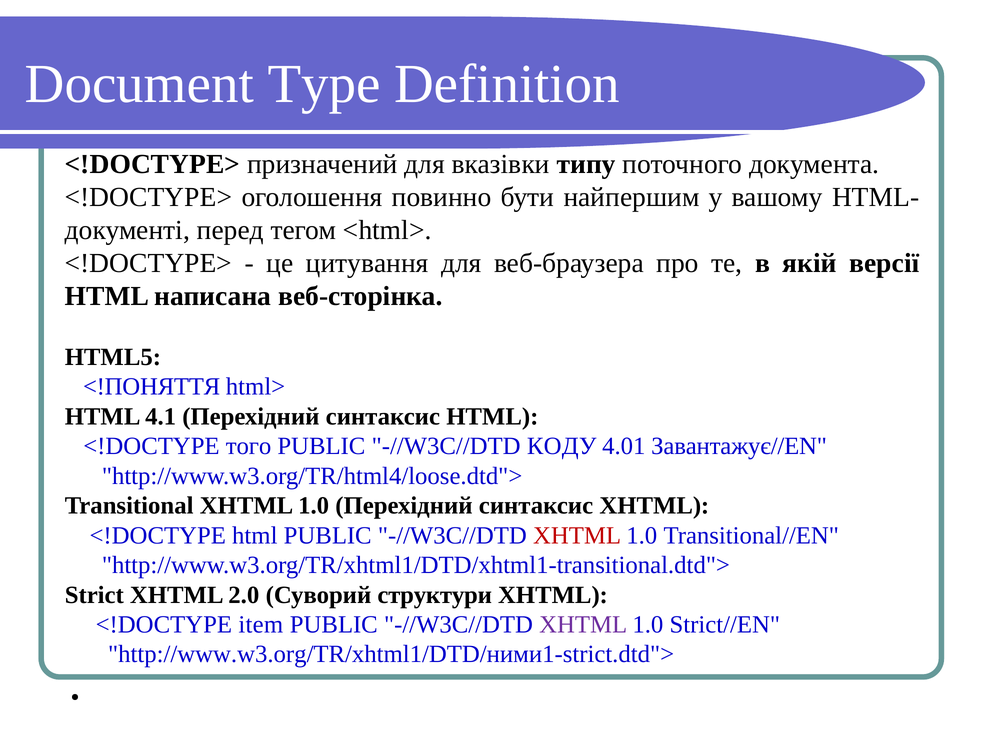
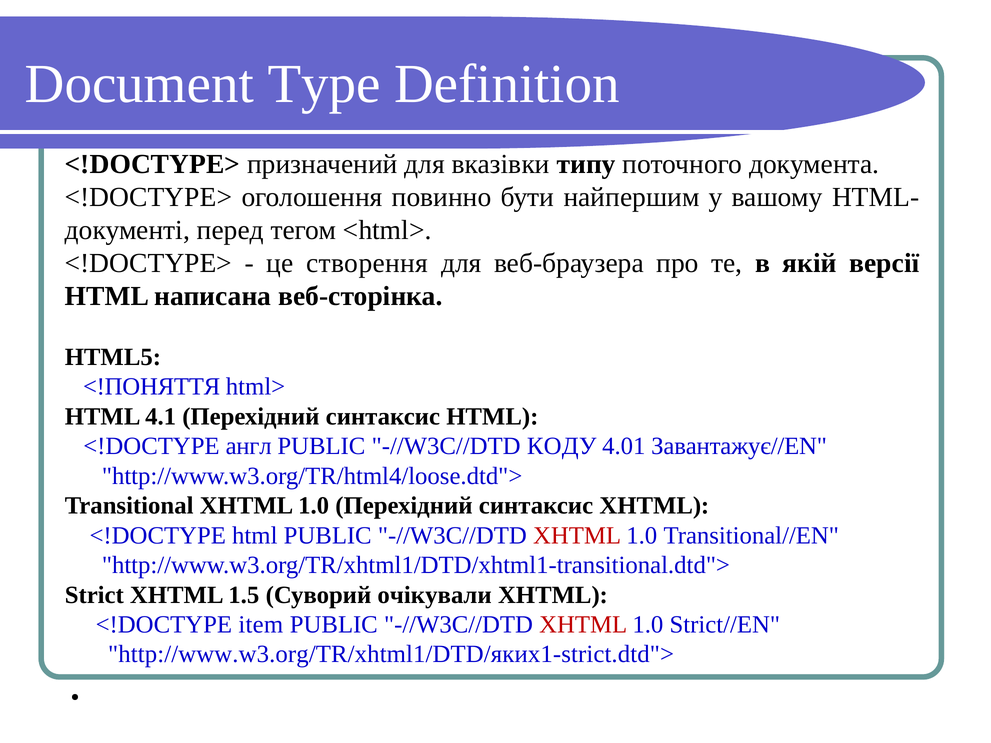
цитування: цитування -> створення
того: того -> англ
2.0: 2.0 -> 1.5
структури: структури -> очікували
XHTML at (583, 625) colour: purple -> red
http://www.w3.org/TR/xhtml1/DTD/ними1-strict.dtd">: http://www.w3.org/TR/xhtml1/DTD/ними1-strict.dtd"> -> http://www.w3.org/TR/xhtml1/DTD/яких1-strict.dtd">
